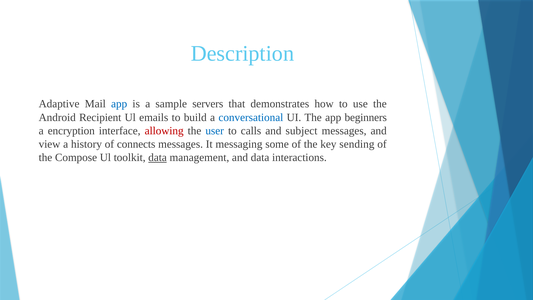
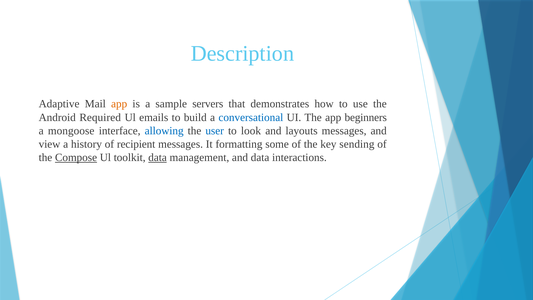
app at (119, 104) colour: blue -> orange
Recipient: Recipient -> Required
encryption: encryption -> mongoose
allowing colour: red -> blue
calls: calls -> look
subject: subject -> layouts
connects: connects -> recipient
messaging: messaging -> formatting
Compose underline: none -> present
